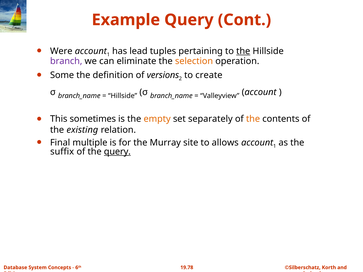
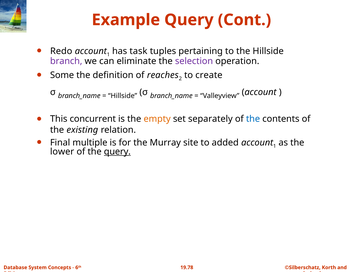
Were: Were -> Redo
lead: lead -> task
the at (243, 51) underline: present -> none
selection colour: orange -> purple
versions: versions -> reaches
sometimes: sometimes -> concurrent
the at (253, 119) colour: orange -> blue
allows: allows -> added
suffix: suffix -> lower
